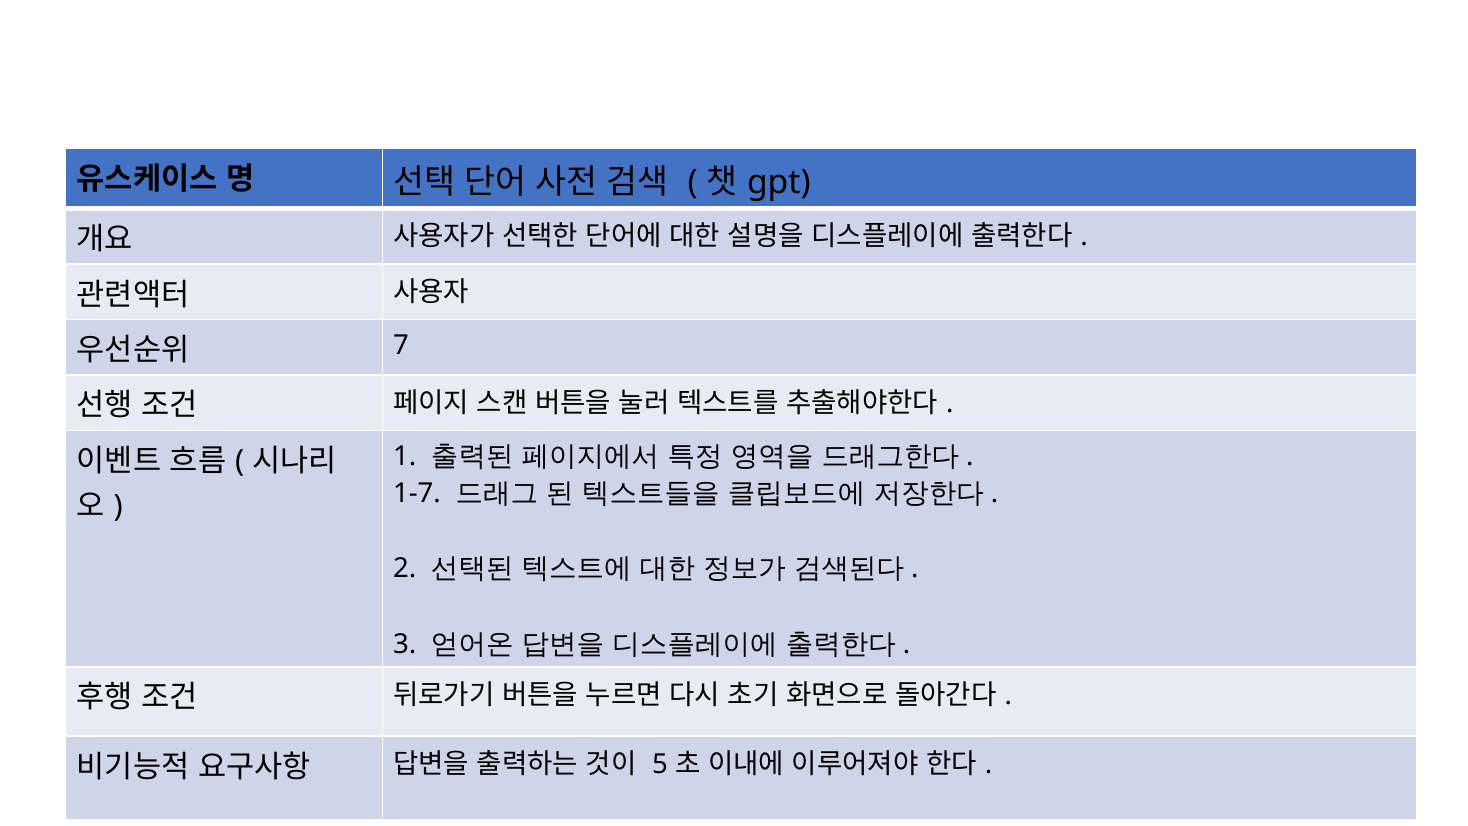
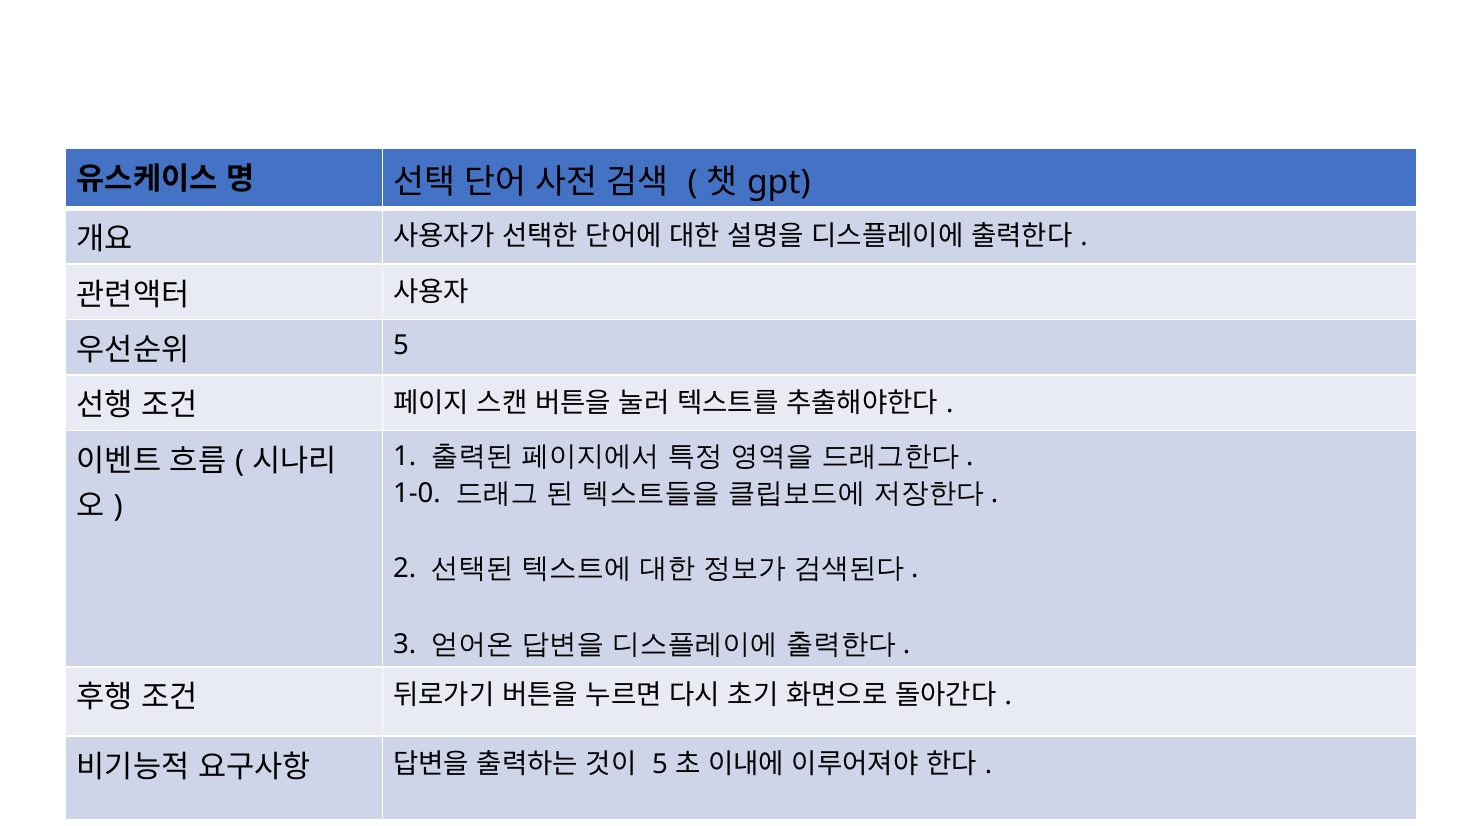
7 at (401, 345): 7 -> 5
1-7: 1-7 -> 1-0
